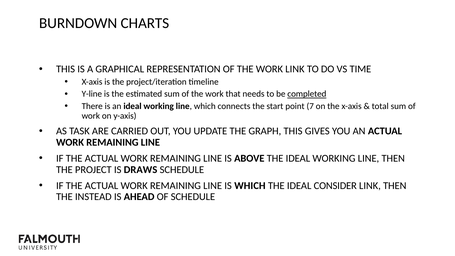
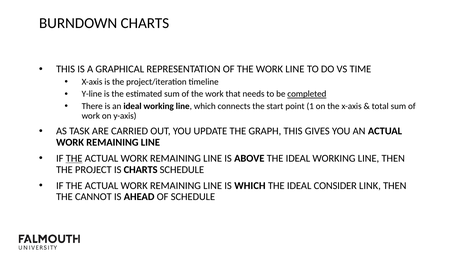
WORK LINK: LINK -> LINE
7: 7 -> 1
THE at (74, 158) underline: none -> present
IS DRAWS: DRAWS -> CHARTS
INSTEAD: INSTEAD -> CANNOT
